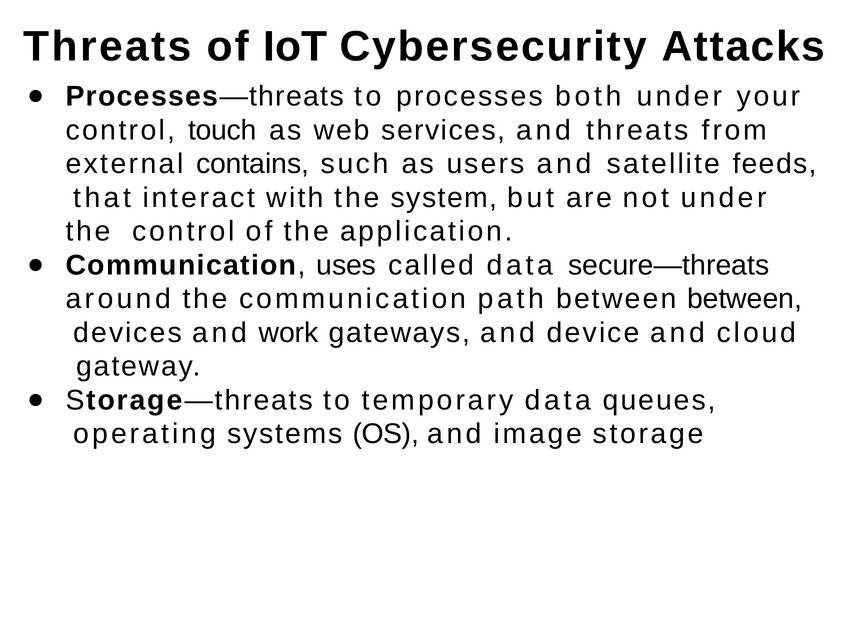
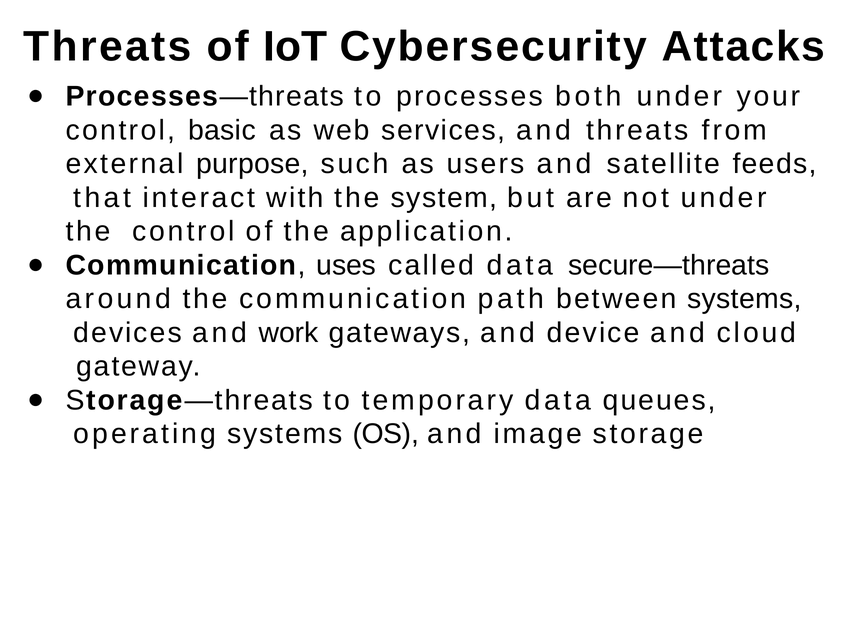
touch: touch -> basic
contains: contains -> purpose
between between: between -> systems
